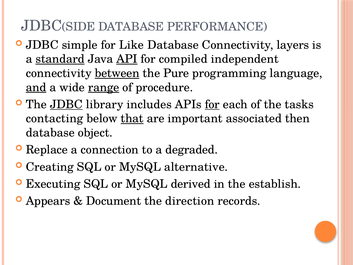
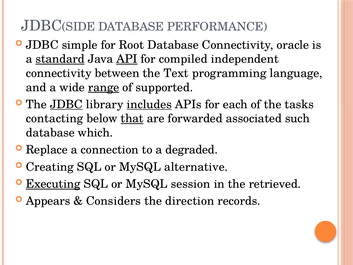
Like: Like -> Root
layers: layers -> oracle
between underline: present -> none
Pure: Pure -> Text
and underline: present -> none
procedure: procedure -> supported
includes underline: none -> present
for at (212, 104) underline: present -> none
important: important -> forwarded
then: then -> such
object: object -> which
Executing underline: none -> present
derived: derived -> session
establish: establish -> retrieved
Document: Document -> Considers
